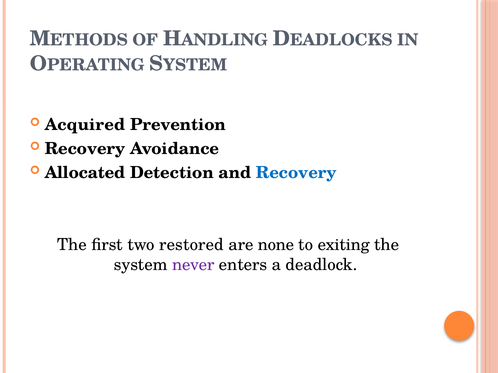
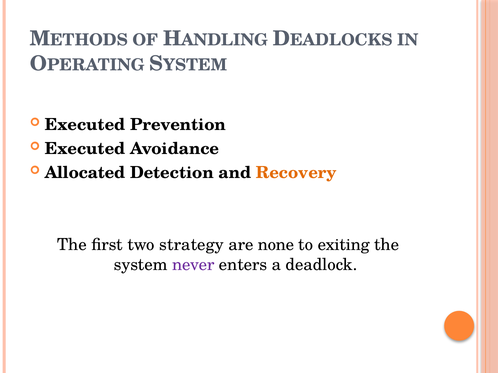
Acquired at (85, 125): Acquired -> Executed
Recovery at (85, 149): Recovery -> Executed
Recovery at (296, 173) colour: blue -> orange
restored: restored -> strategy
